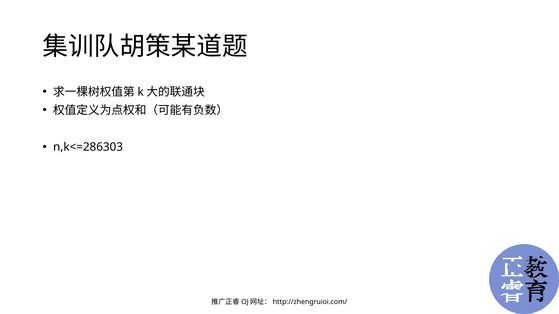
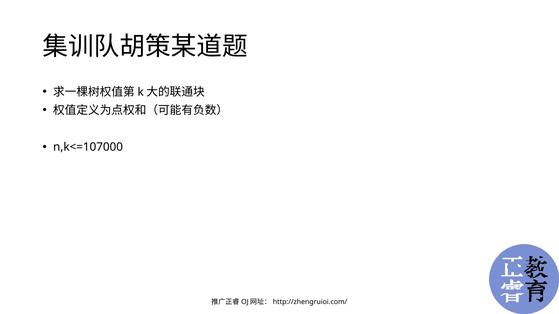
n,k<=286303: n,k<=286303 -> n,k<=107000
